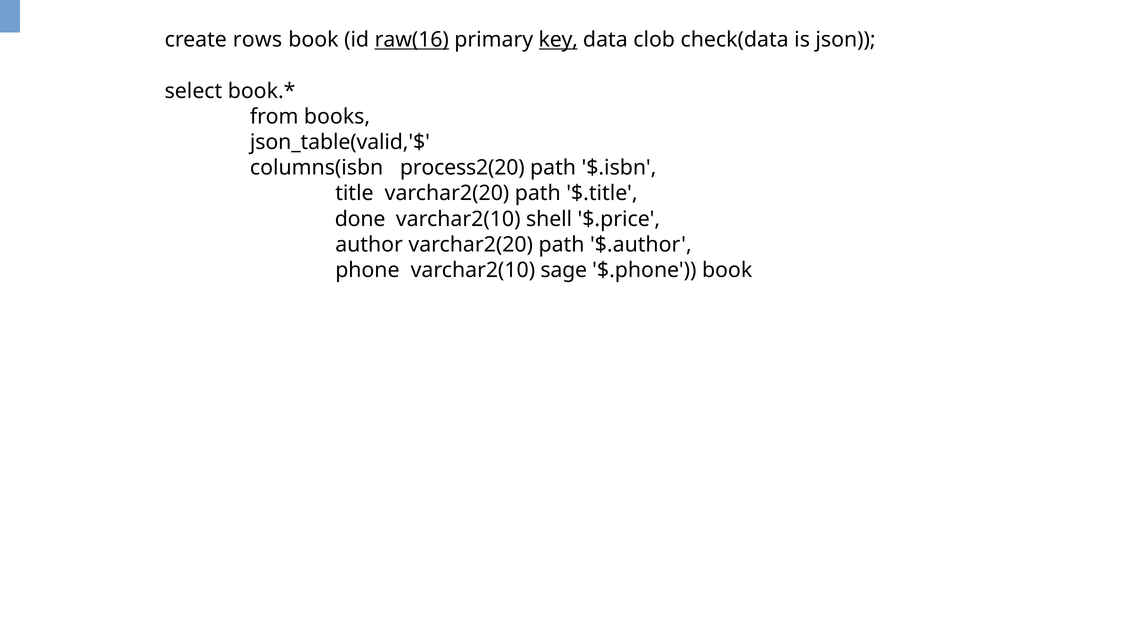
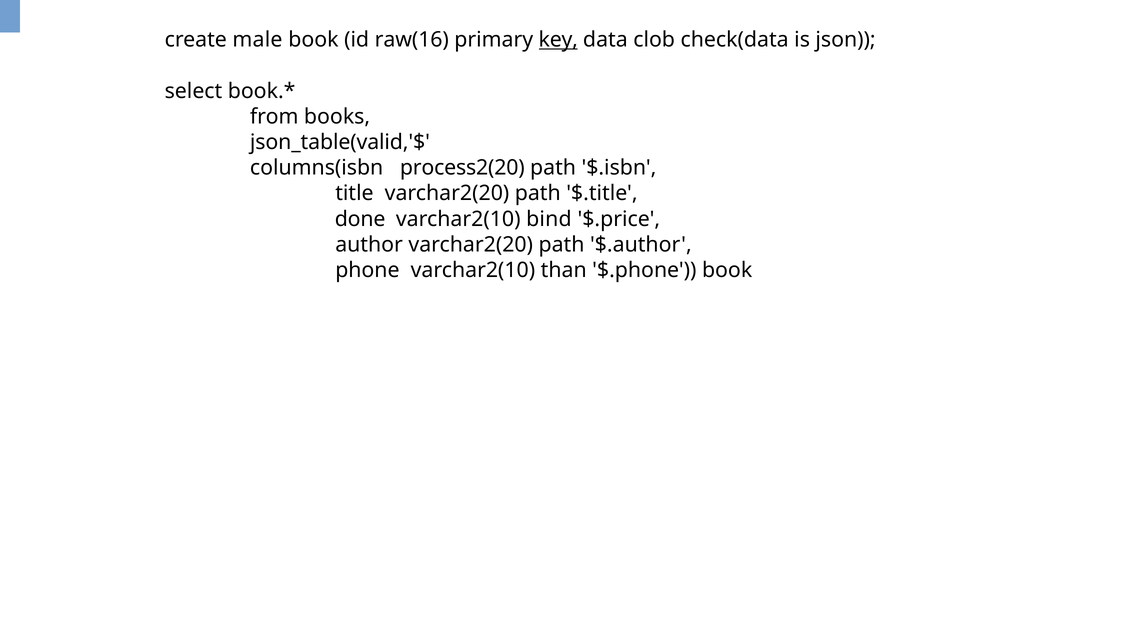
rows: rows -> male
raw(16 underline: present -> none
shell: shell -> bind
sage: sage -> than
